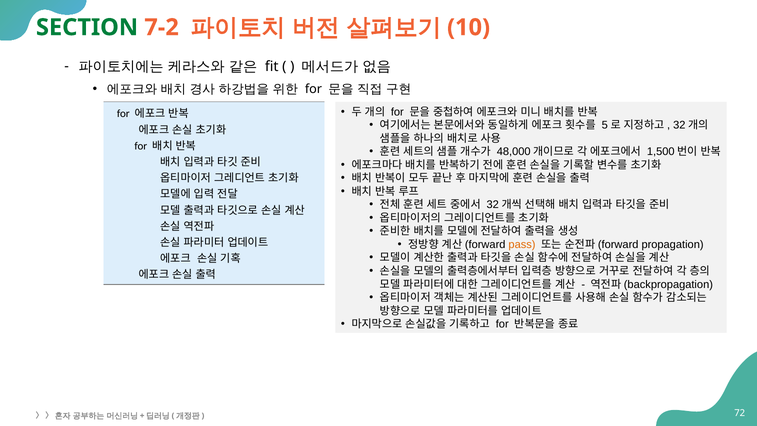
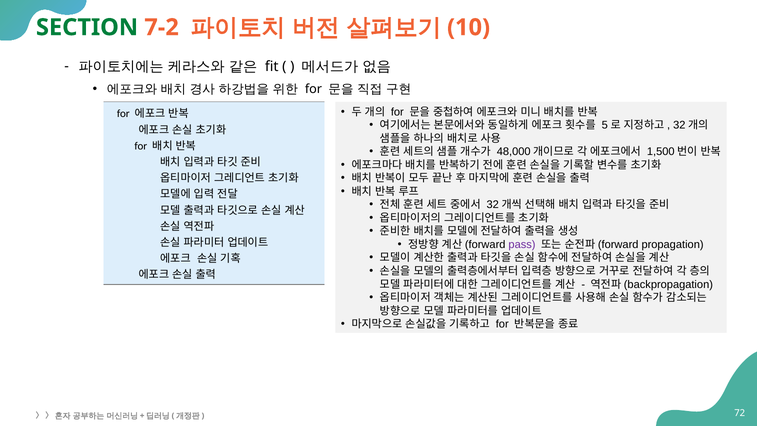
pass colour: orange -> purple
